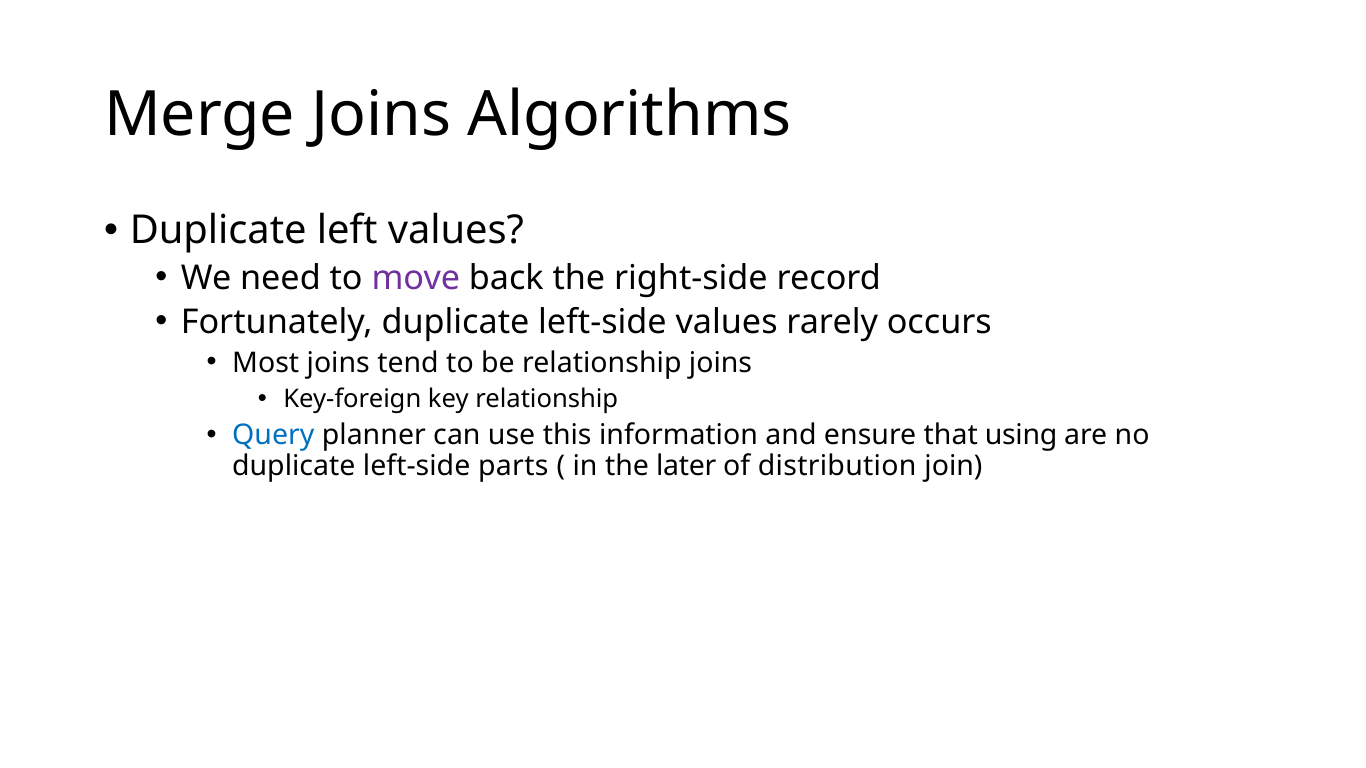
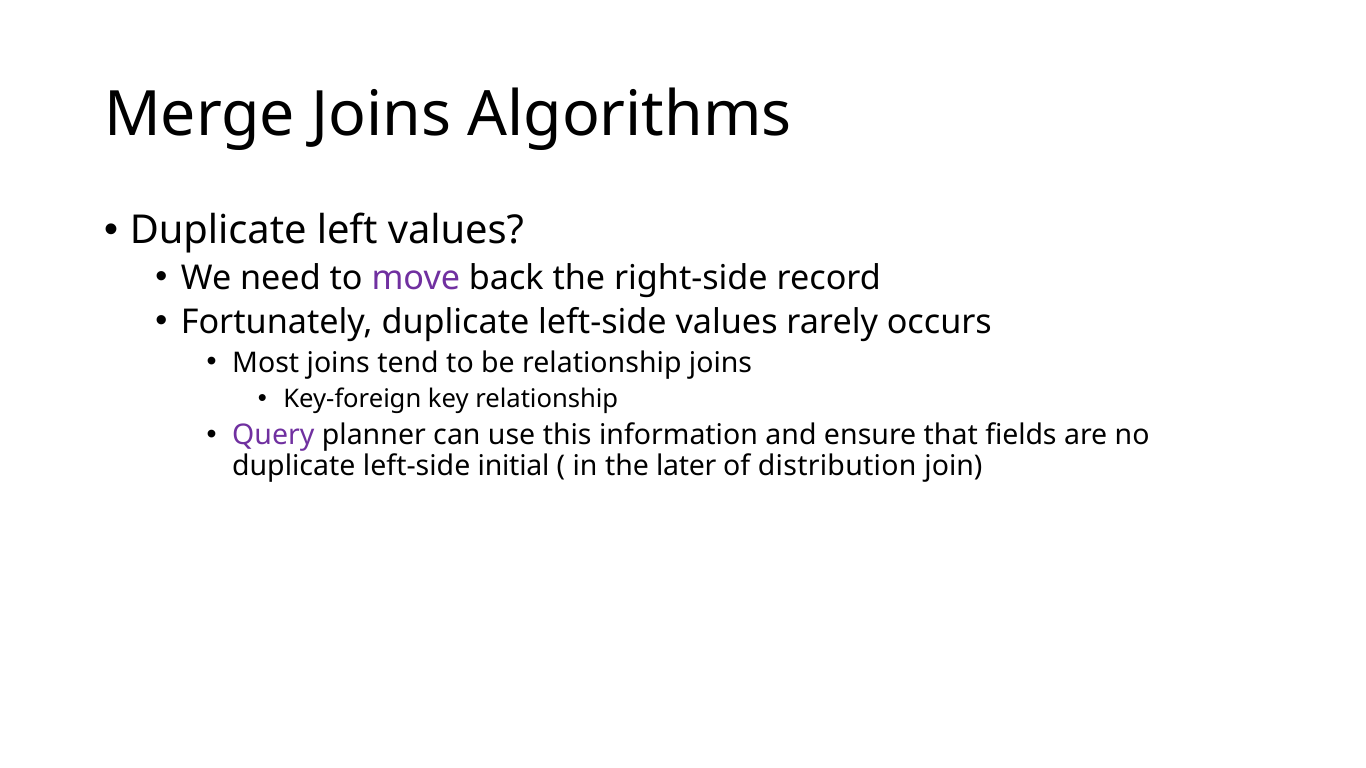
Query colour: blue -> purple
using: using -> fields
parts: parts -> initial
